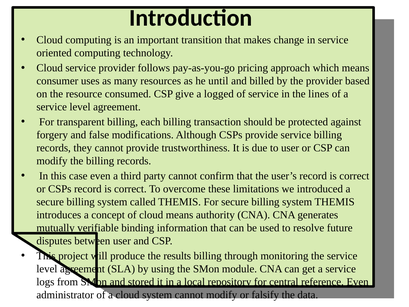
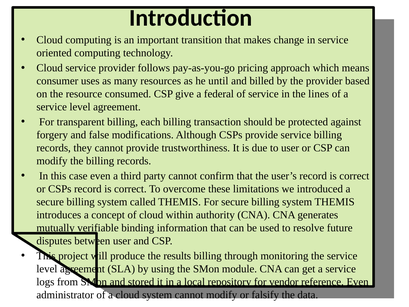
logged: logged -> federal
cloud means: means -> within
central: central -> vendor
